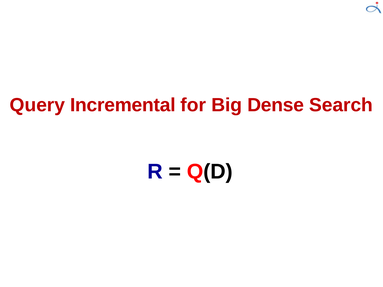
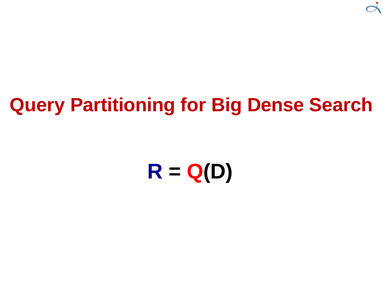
Incremental: Incremental -> Partitioning
